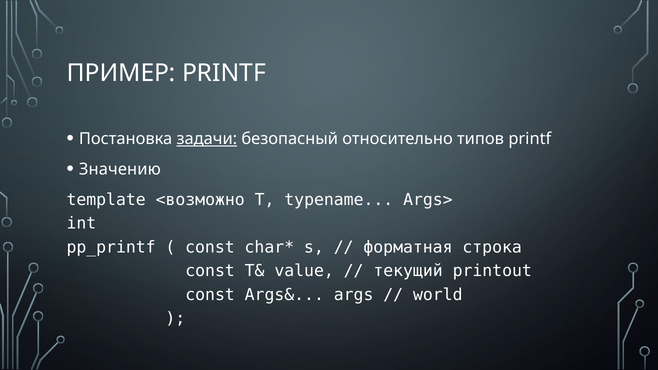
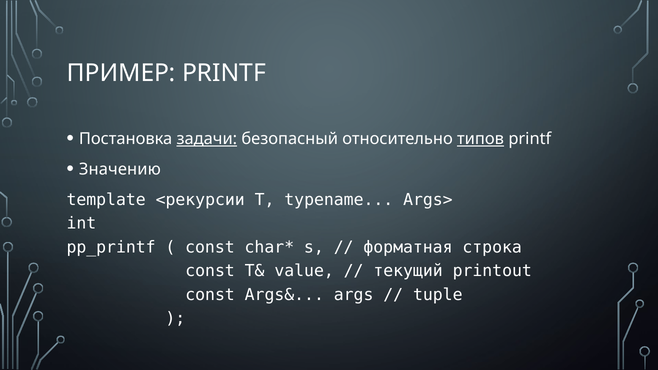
типов underline: none -> present
<возможно: <возможно -> <рекурсии
world: world -> tuple
